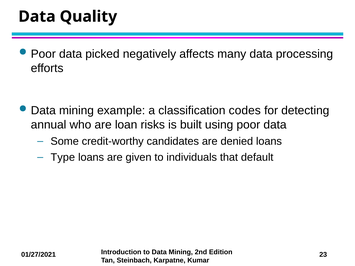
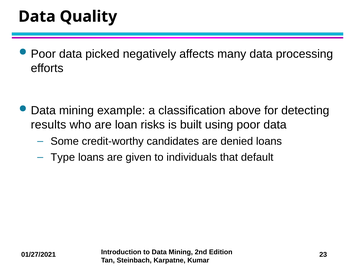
codes: codes -> above
annual: annual -> results
